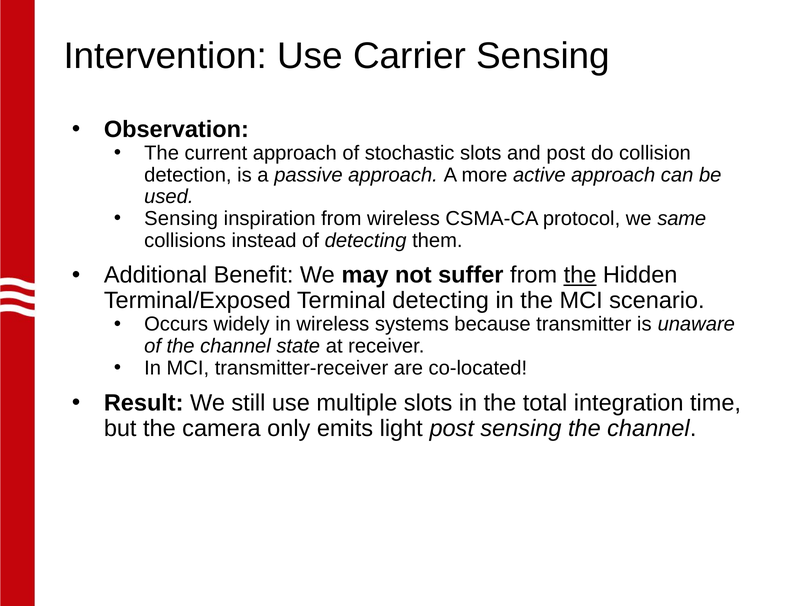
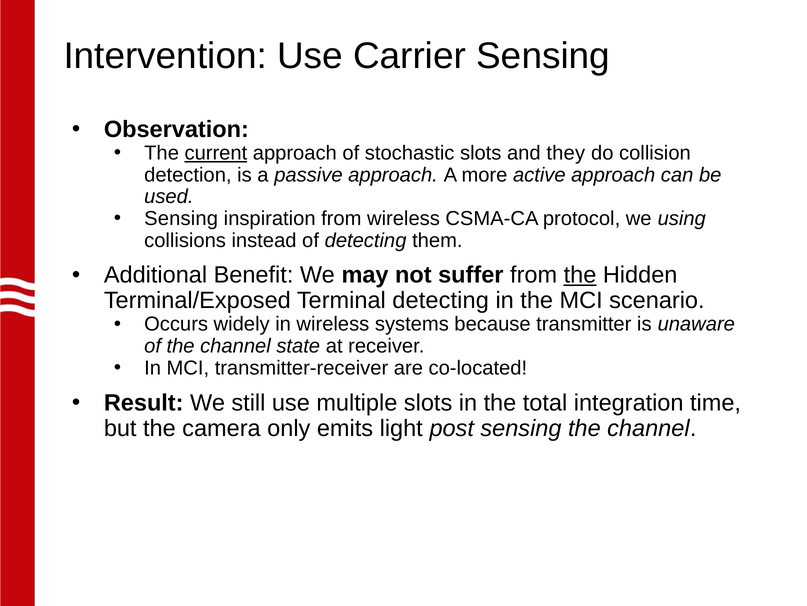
current underline: none -> present
and post: post -> they
same: same -> using
